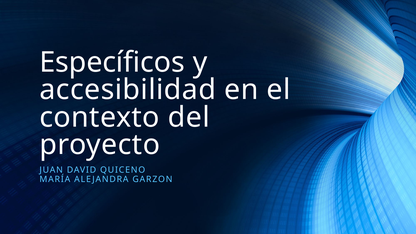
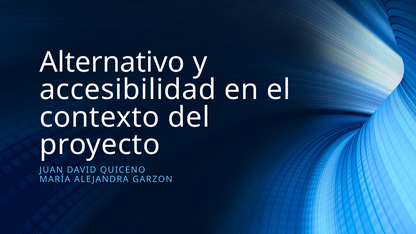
Específicos: Específicos -> Alternativo
